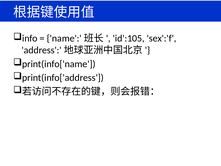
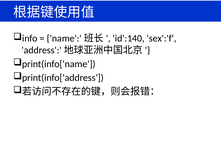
id':105: id':105 -> id':140
